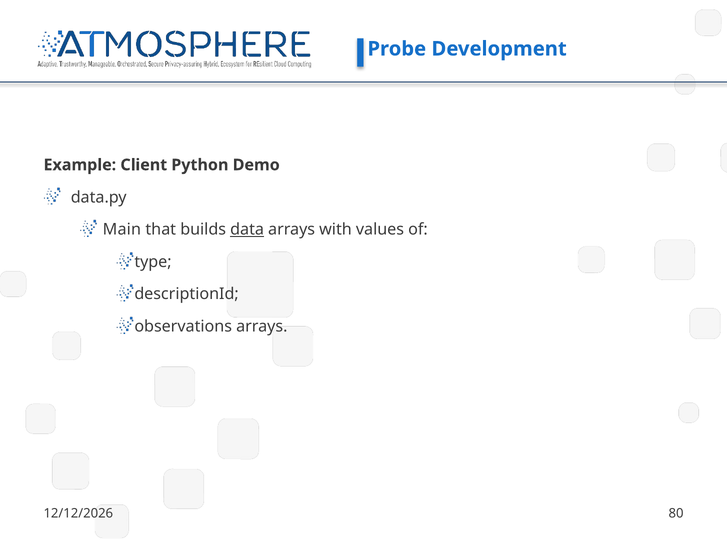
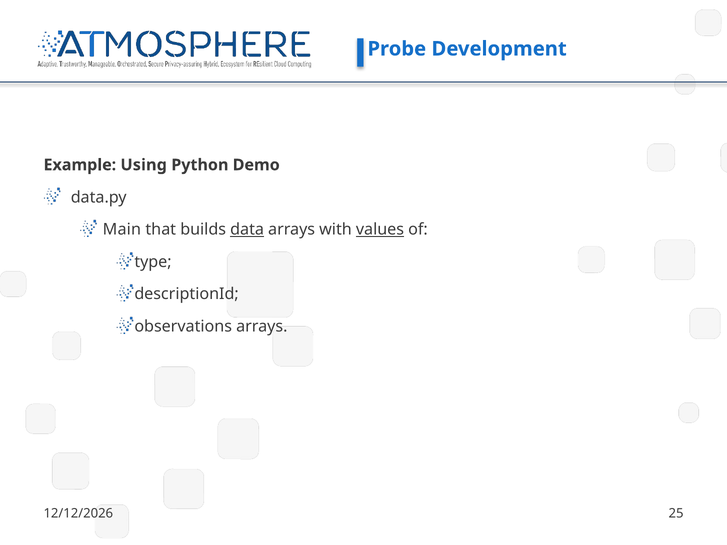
Client: Client -> Using
values underline: none -> present
80: 80 -> 25
